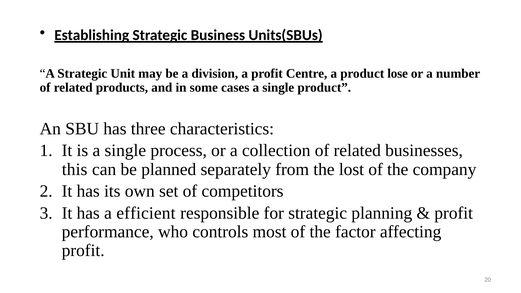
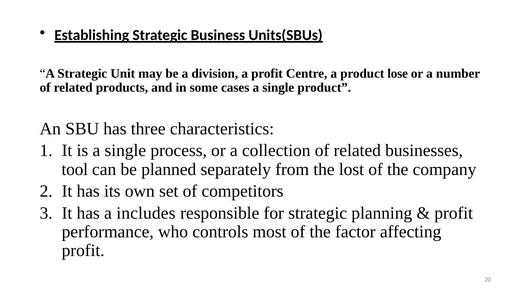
this: this -> tool
efficient: efficient -> includes
